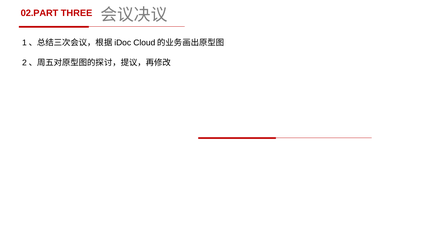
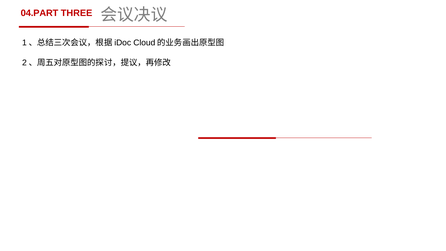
02.PART: 02.PART -> 04.PART
